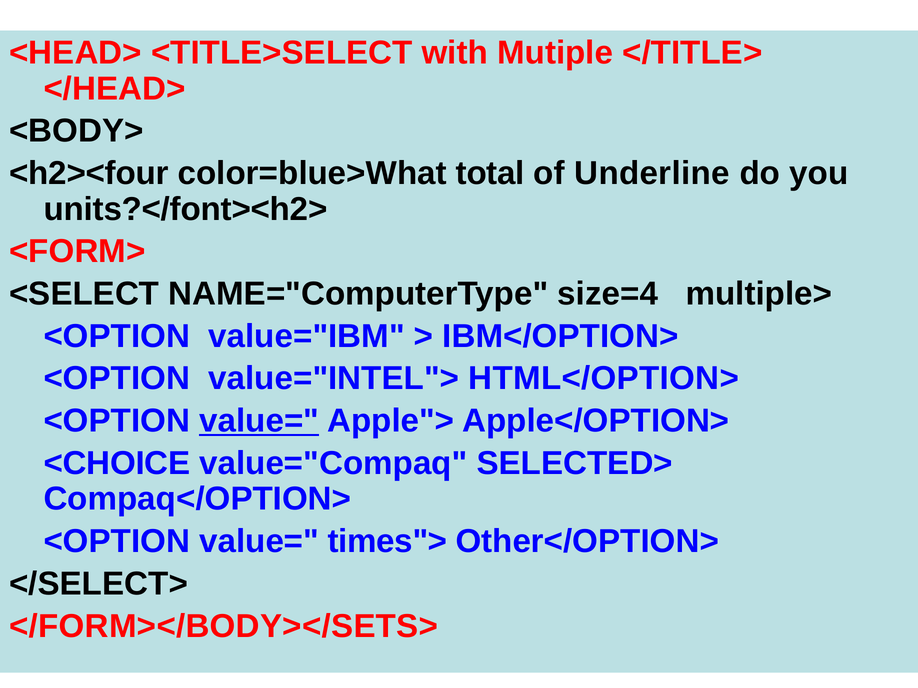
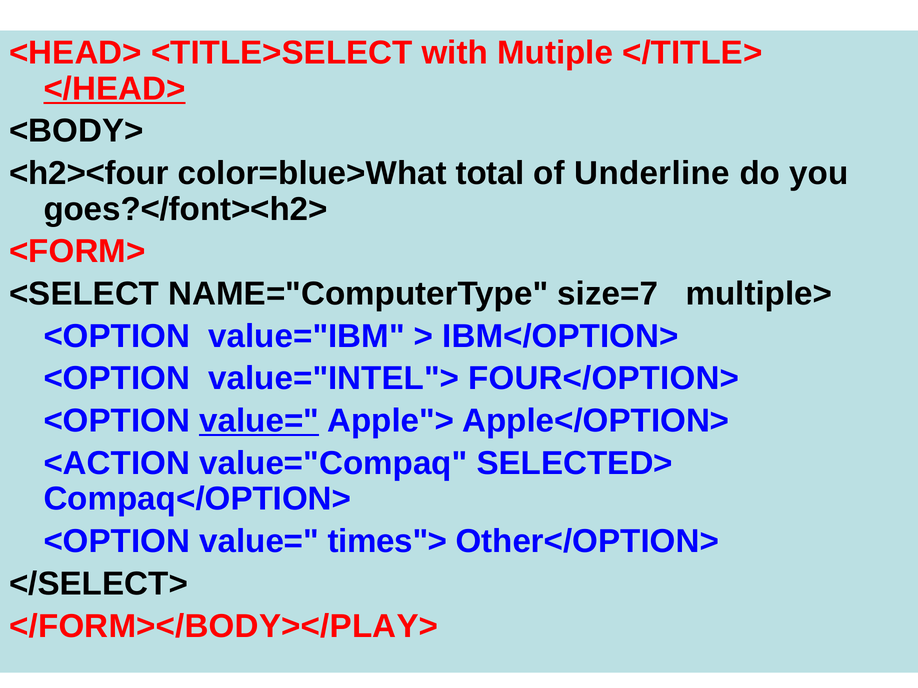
</HEAD> underline: none -> present
units?</font><h2>: units?</font><h2> -> goes?</font><h2>
size=4: size=4 -> size=7
HTML</OPTION>: HTML</OPTION> -> FOUR</OPTION>
<CHOICE: <CHOICE -> <ACTION
</FORM></BODY></SETS>: </FORM></BODY></SETS> -> </FORM></BODY></PLAY>
